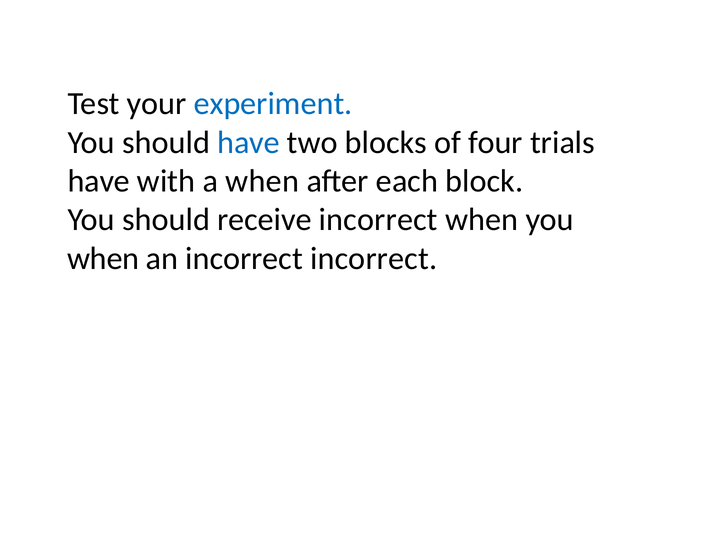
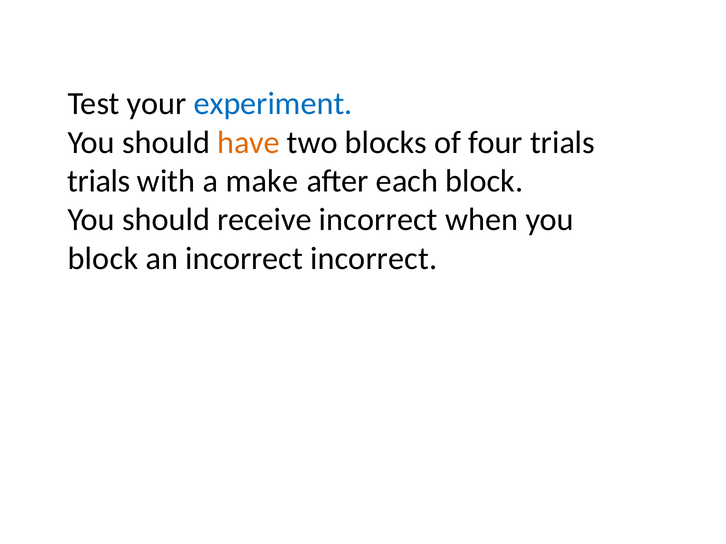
have at (249, 143) colour: blue -> orange
have at (99, 181): have -> trials
a when: when -> make
when at (103, 259): when -> block
